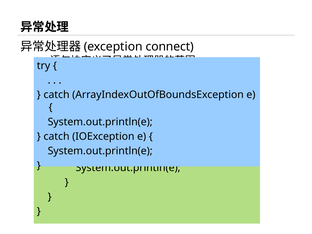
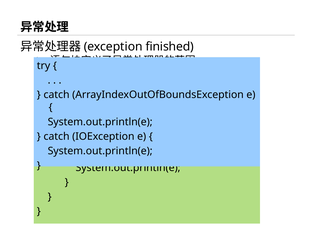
connect: connect -> finished
